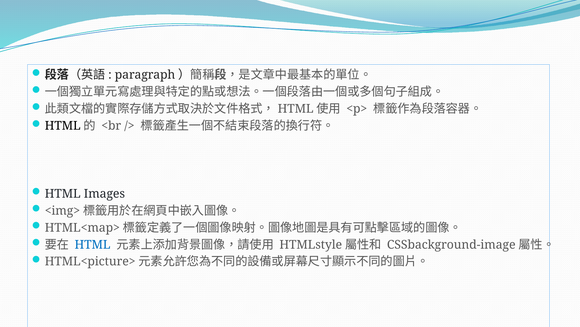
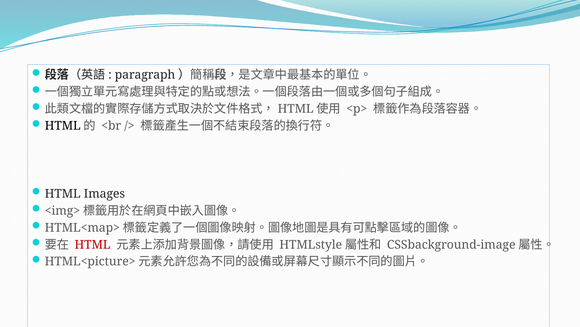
HTML at (93, 244) colour: blue -> red
